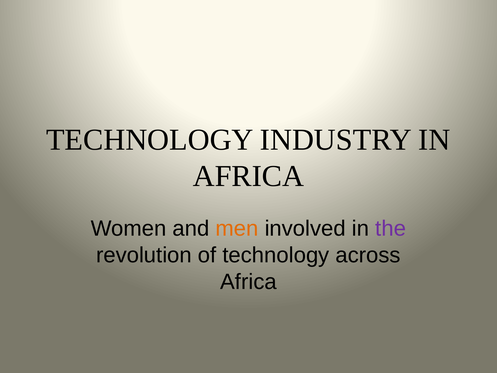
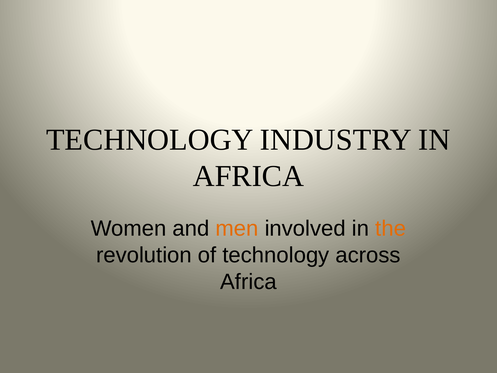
the colour: purple -> orange
